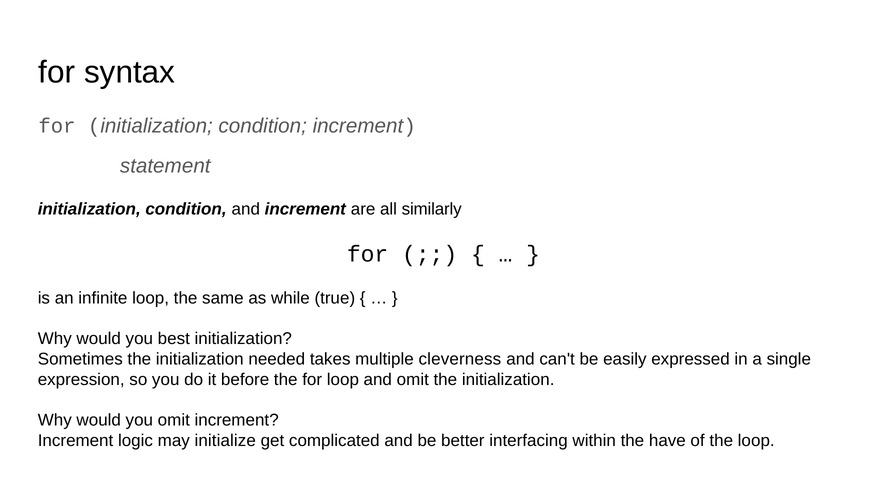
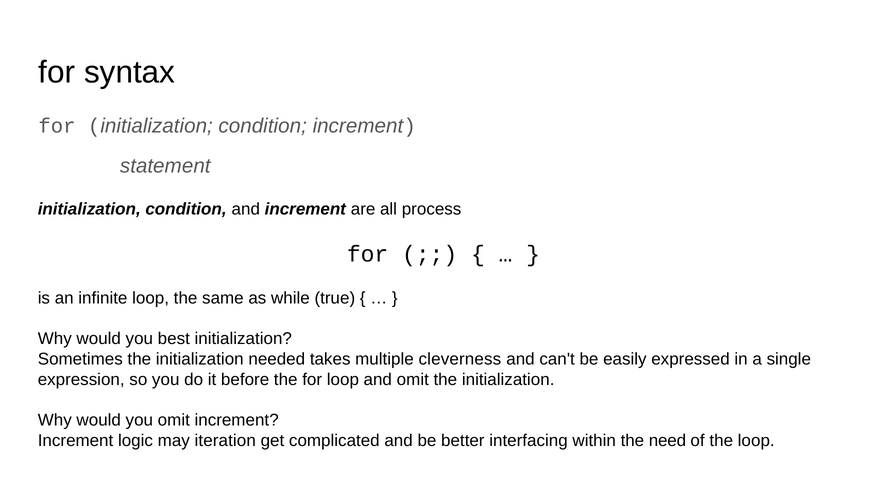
similarly: similarly -> process
initialize: initialize -> iteration
have: have -> need
